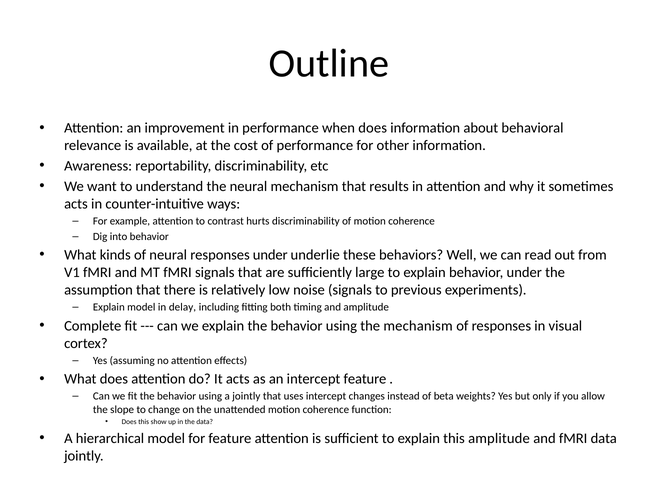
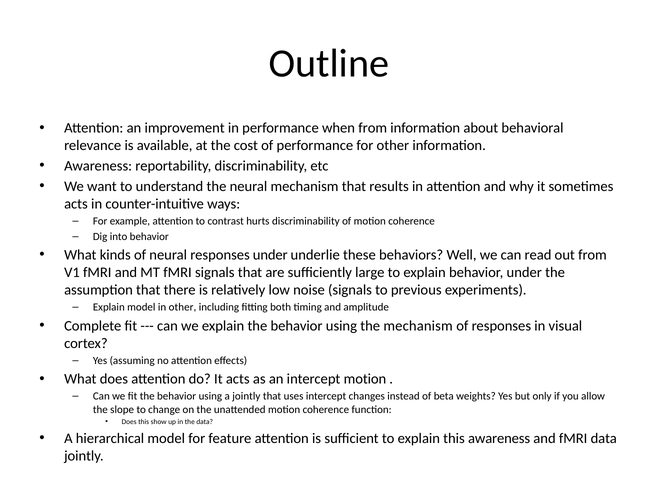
when does: does -> from
in delay: delay -> other
intercept feature: feature -> motion
this amplitude: amplitude -> awareness
